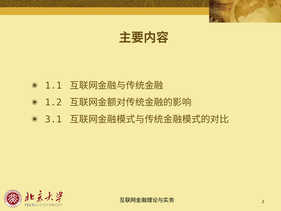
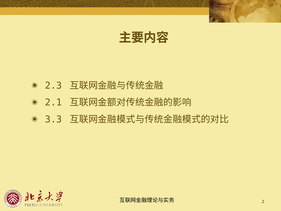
1.1: 1.1 -> 2.3
1.2: 1.2 -> 2.1
3.1: 3.1 -> 3.3
